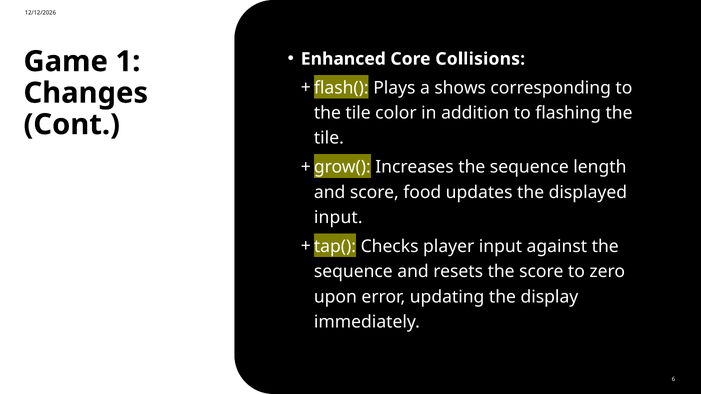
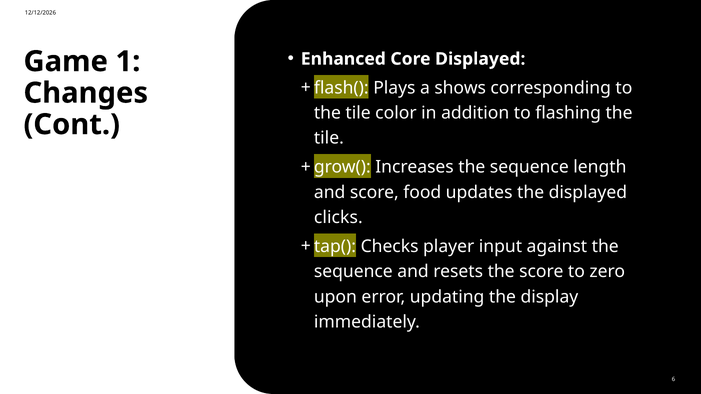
Core Collisions: Collisions -> Displayed
input at (338, 218): input -> clicks
